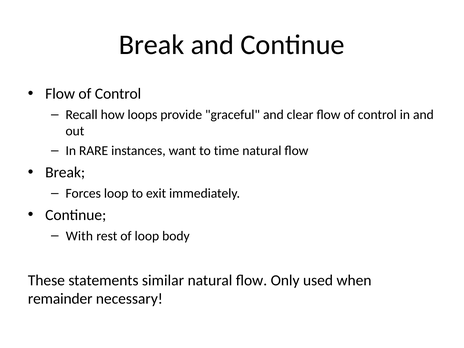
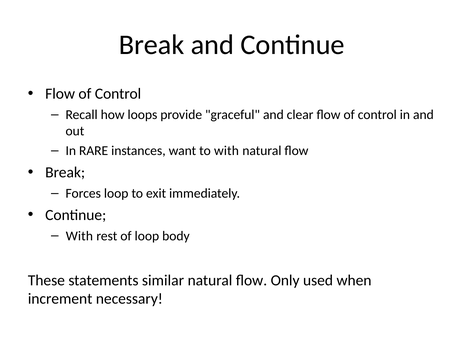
to time: time -> with
remainder: remainder -> increment
